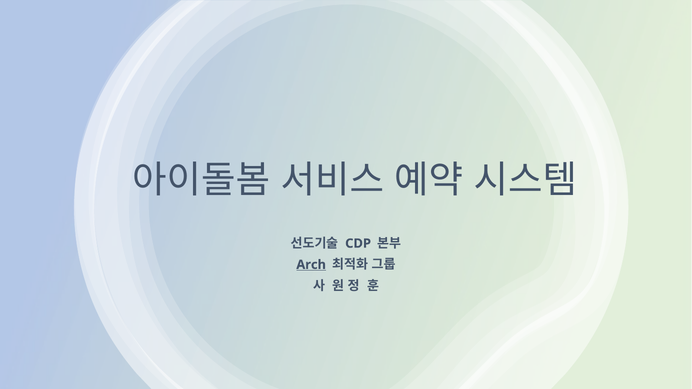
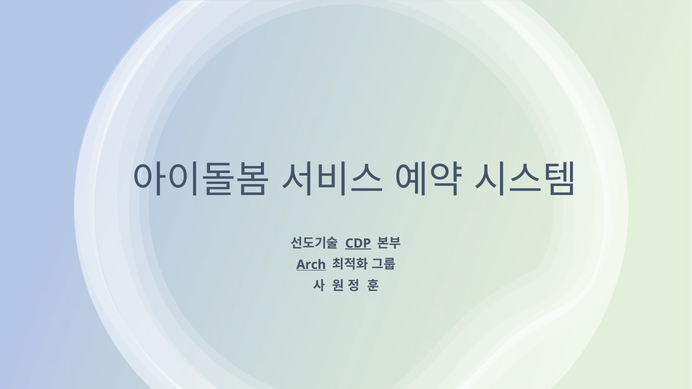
CDP underline: none -> present
